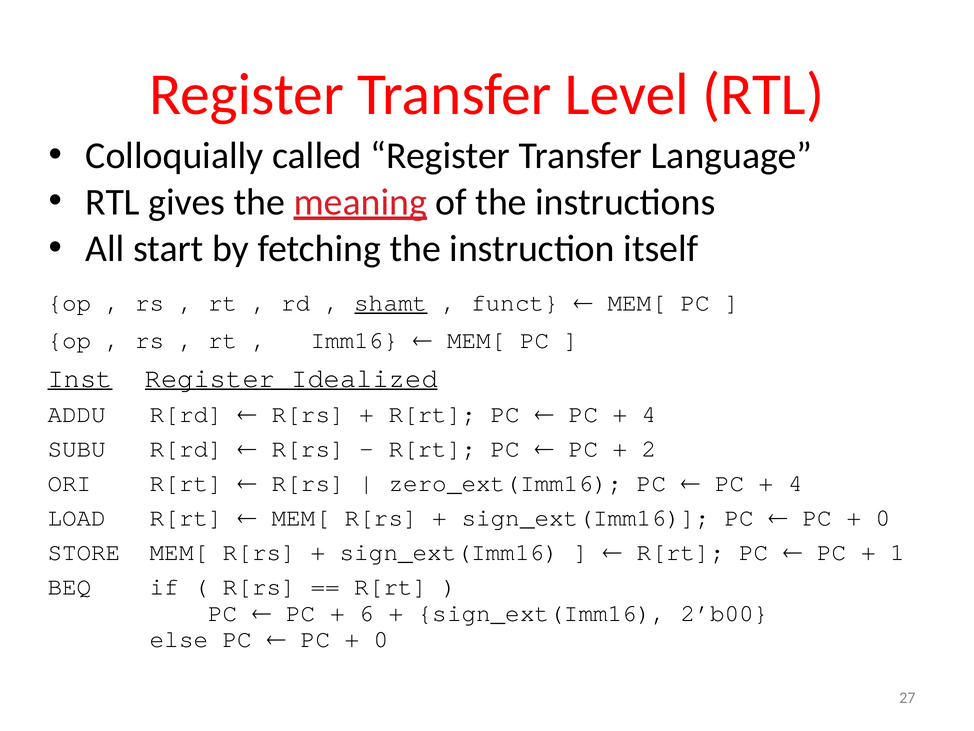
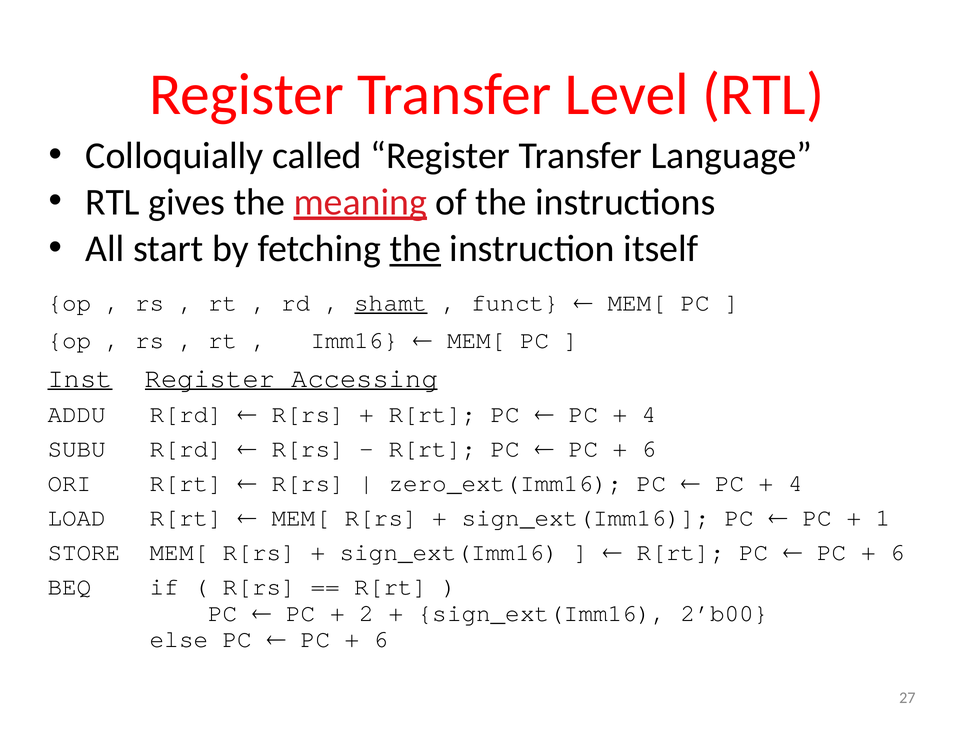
the at (415, 249) underline: none -> present
Idealized: Idealized -> Accessing
2 at (649, 449): 2 -> 6
0 at (883, 517): 0 -> 1
1 at (898, 552): 1 -> 6
6: 6 -> 2
0 at (381, 639): 0 -> 6
